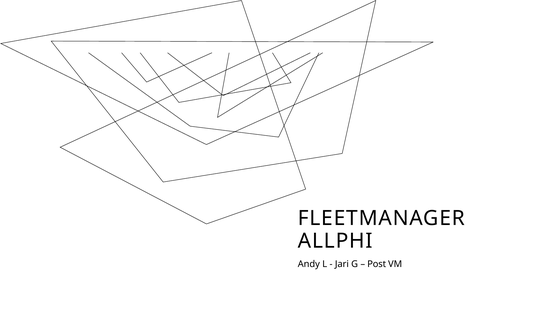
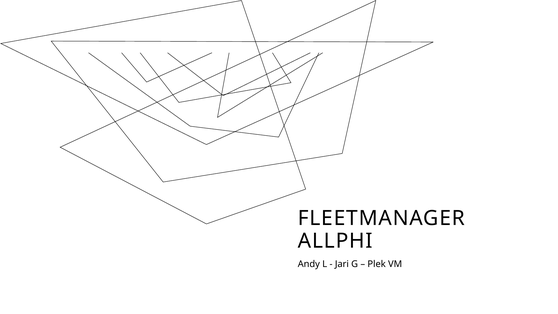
Post: Post -> Plek
